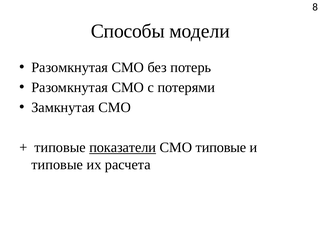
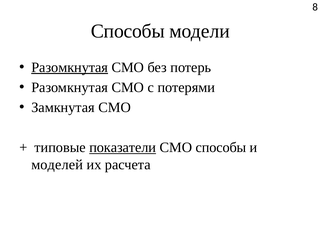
Разомкнутая at (70, 67) underline: none -> present
СМО типовые: типовые -> способы
типовые at (57, 164): типовые -> моделей
